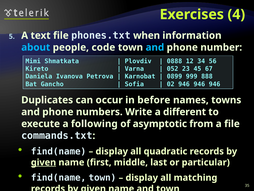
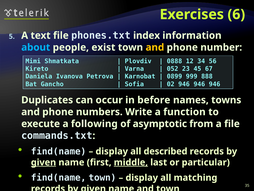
4: 4 -> 6
when: when -> index
code: code -> exist
and at (155, 47) colour: light blue -> yellow
different: different -> function
quadratic: quadratic -> described
middle underline: none -> present
